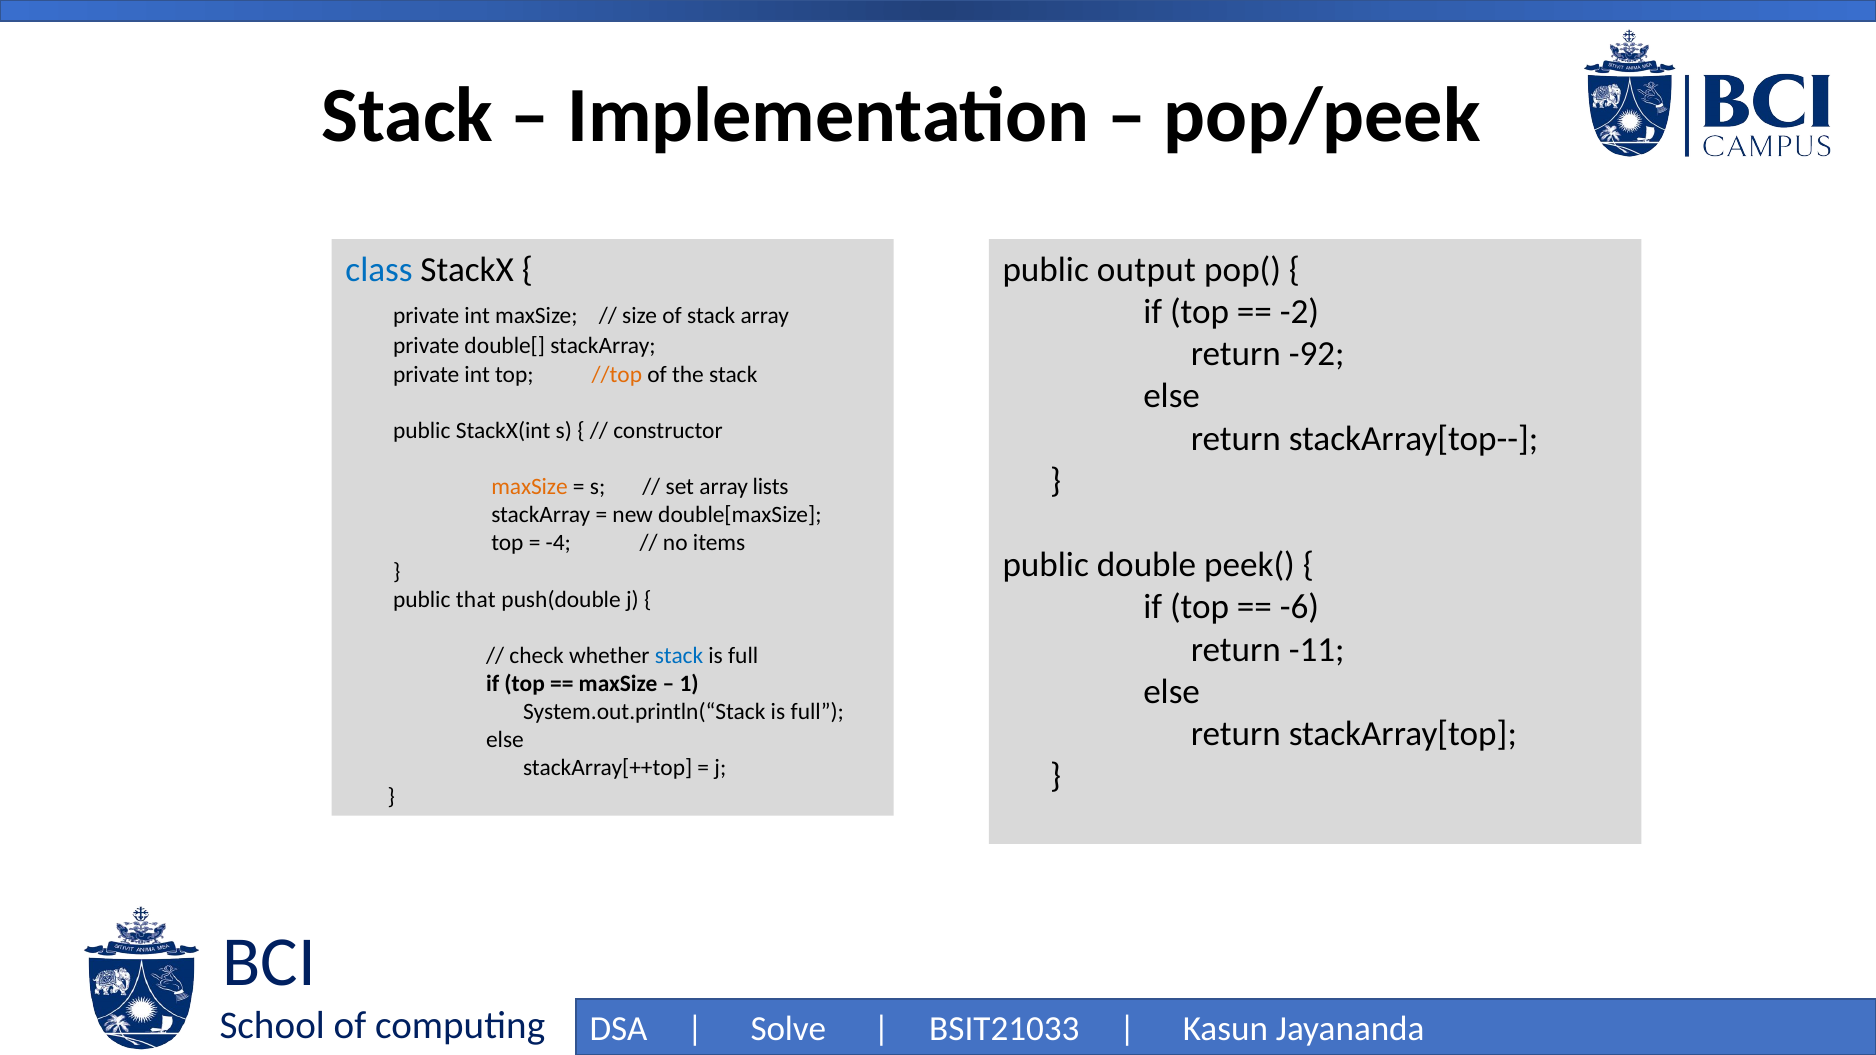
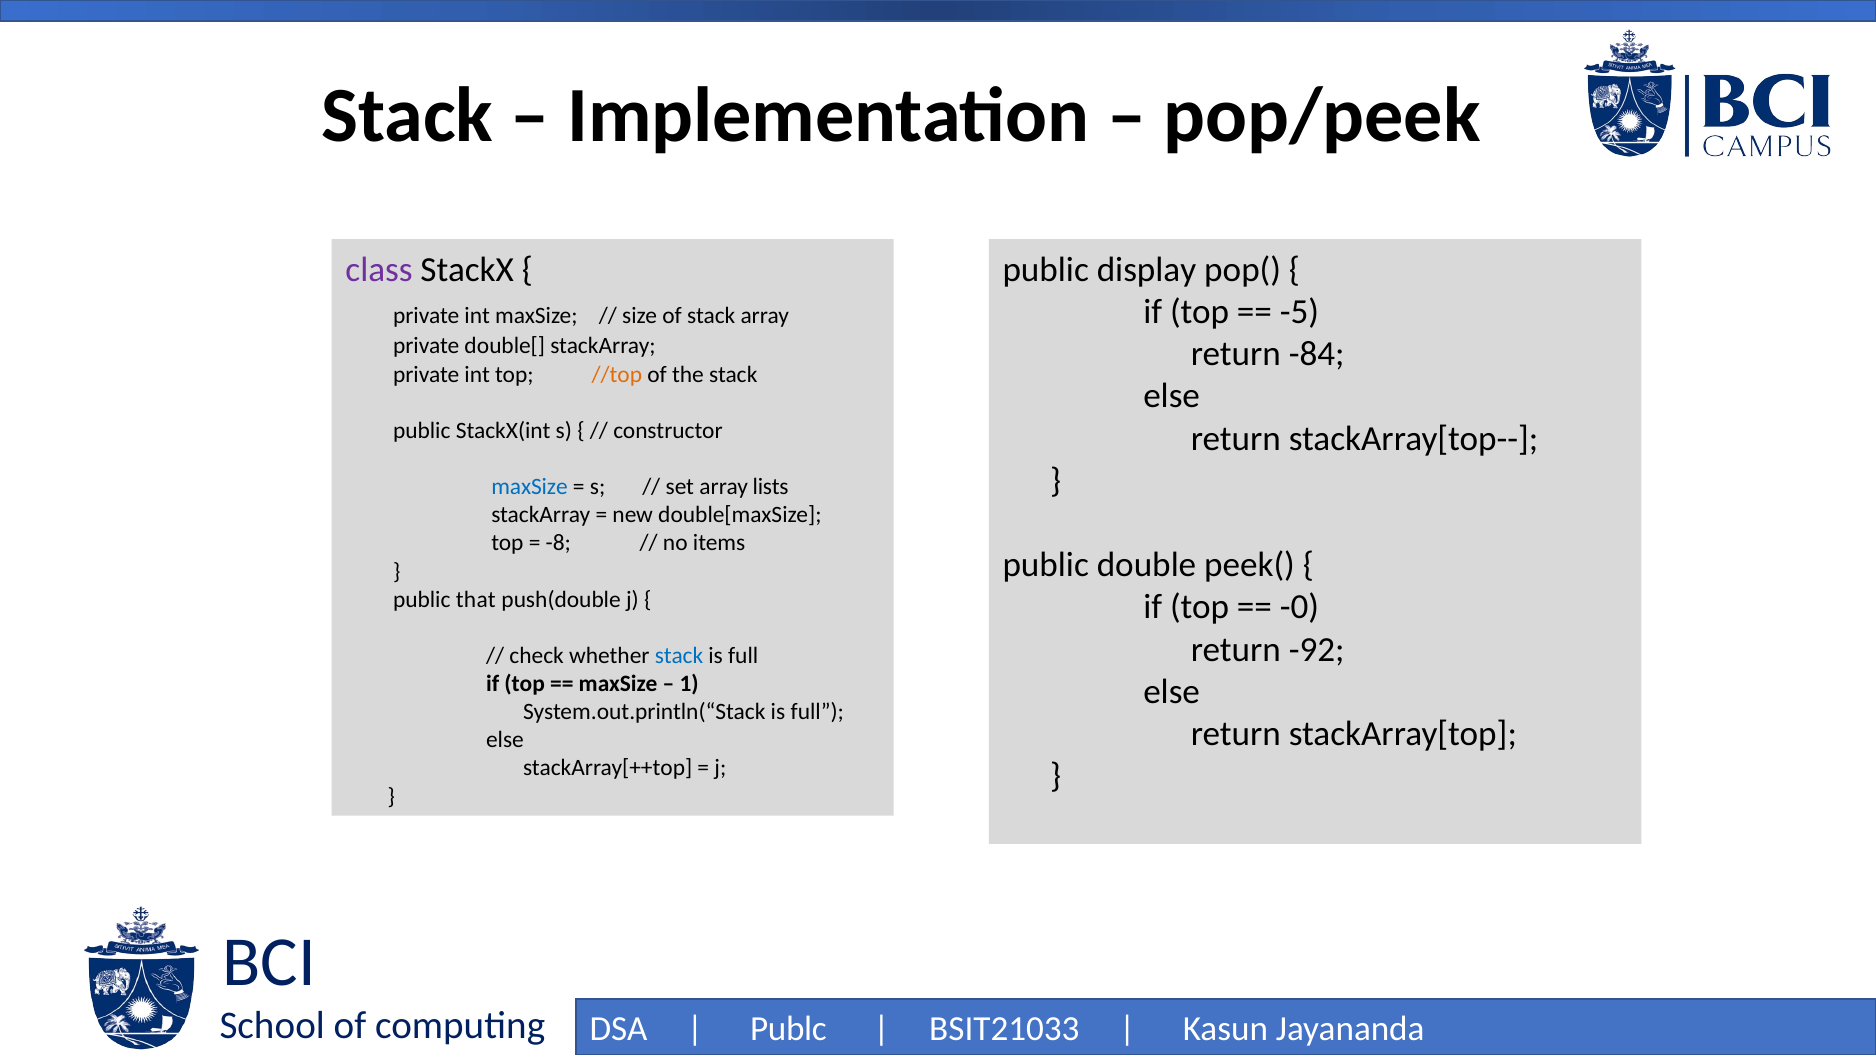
class colour: blue -> purple
output: output -> display
-2: -2 -> -5
-92: -92 -> -84
maxSize at (530, 487) colour: orange -> blue
-4: -4 -> -8
-6: -6 -> -0
-11: -11 -> -92
Solve: Solve -> Publc
